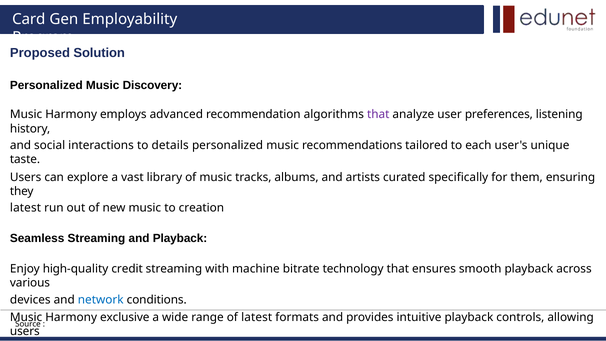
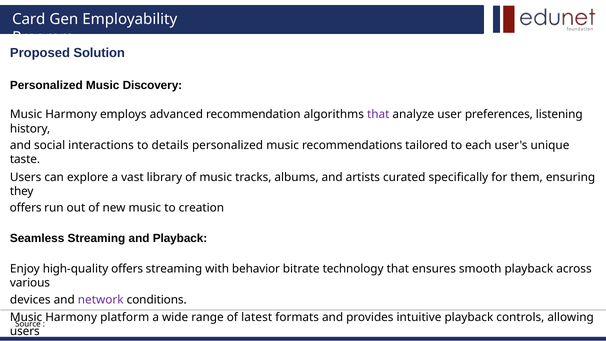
latest at (25, 208): latest -> offers
high-quality credit: credit -> offers
machine: machine -> behavior
network colour: blue -> purple
exclusive: exclusive -> platform
